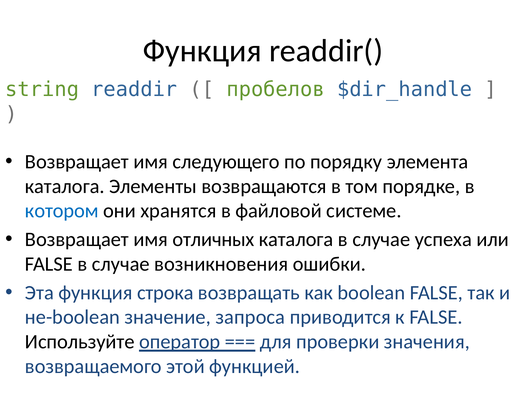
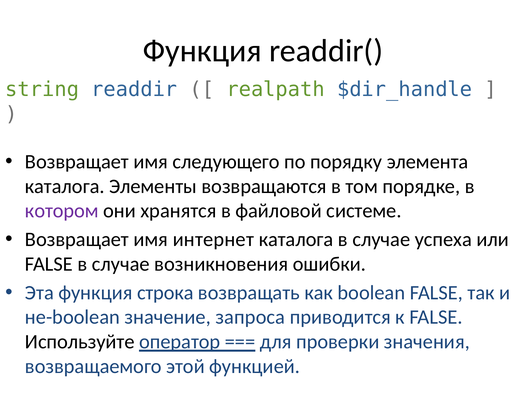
пробелов: пробелов -> realpath
котором colour: blue -> purple
отличных: отличных -> интернет
